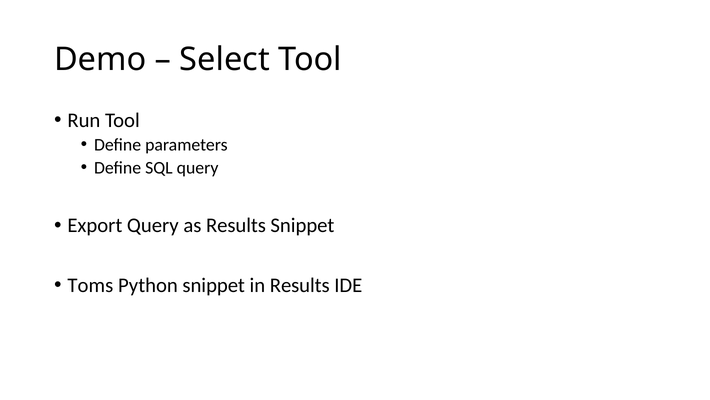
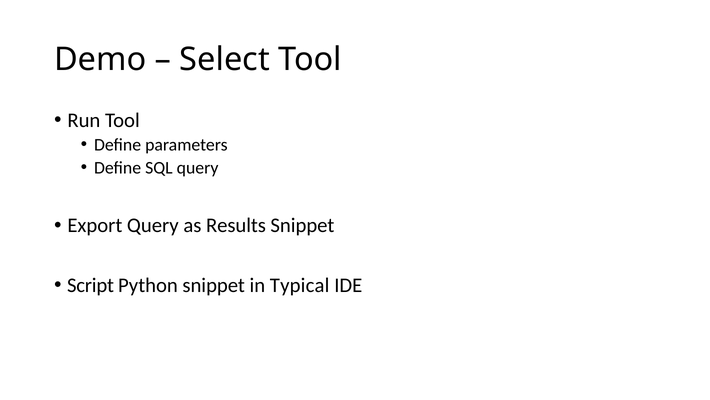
Toms: Toms -> Script
in Results: Results -> Typical
